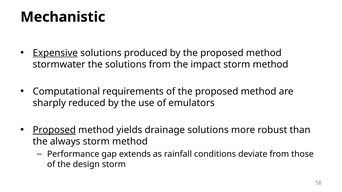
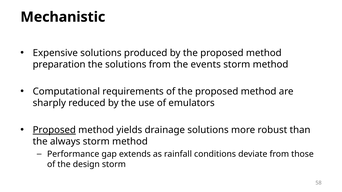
Expensive underline: present -> none
stormwater: stormwater -> preparation
impact: impact -> events
